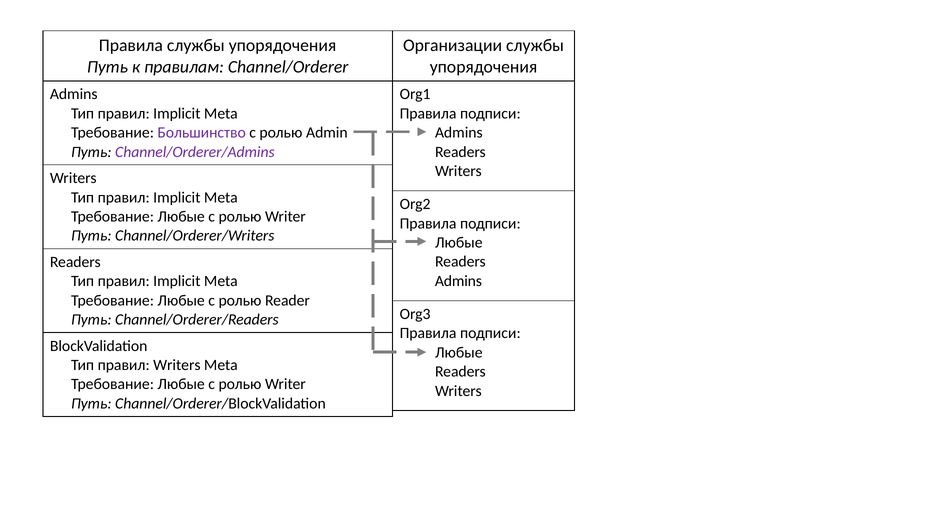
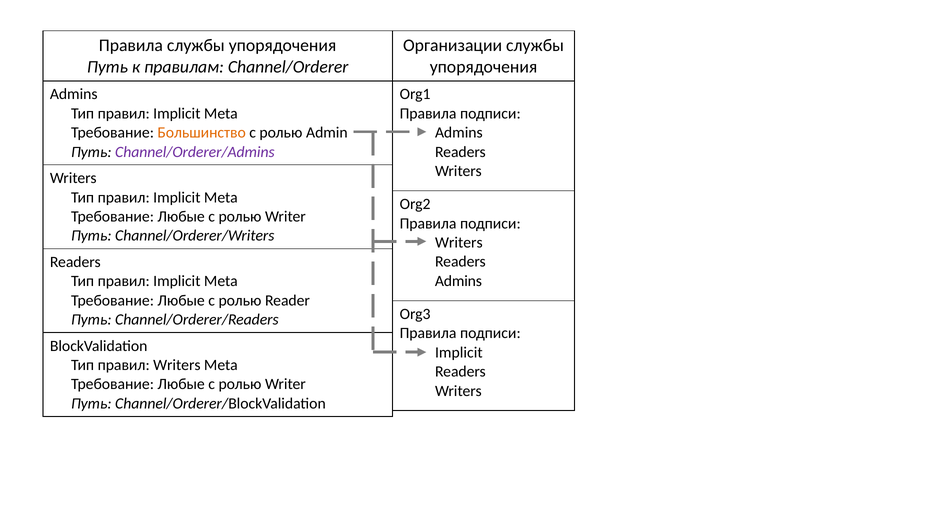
Большинство colour: purple -> orange
Любые at (459, 243): Любые -> Writers
Любые at (459, 353): Любые -> Implicit
